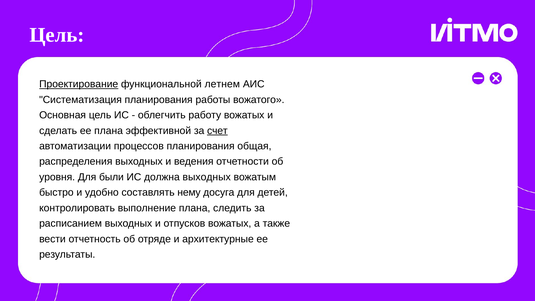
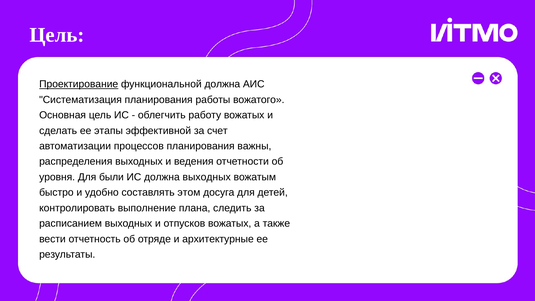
функциональной летнем: летнем -> должна
ее плана: плана -> этапы
счет underline: present -> none
общая: общая -> важны
нему: нему -> этом
